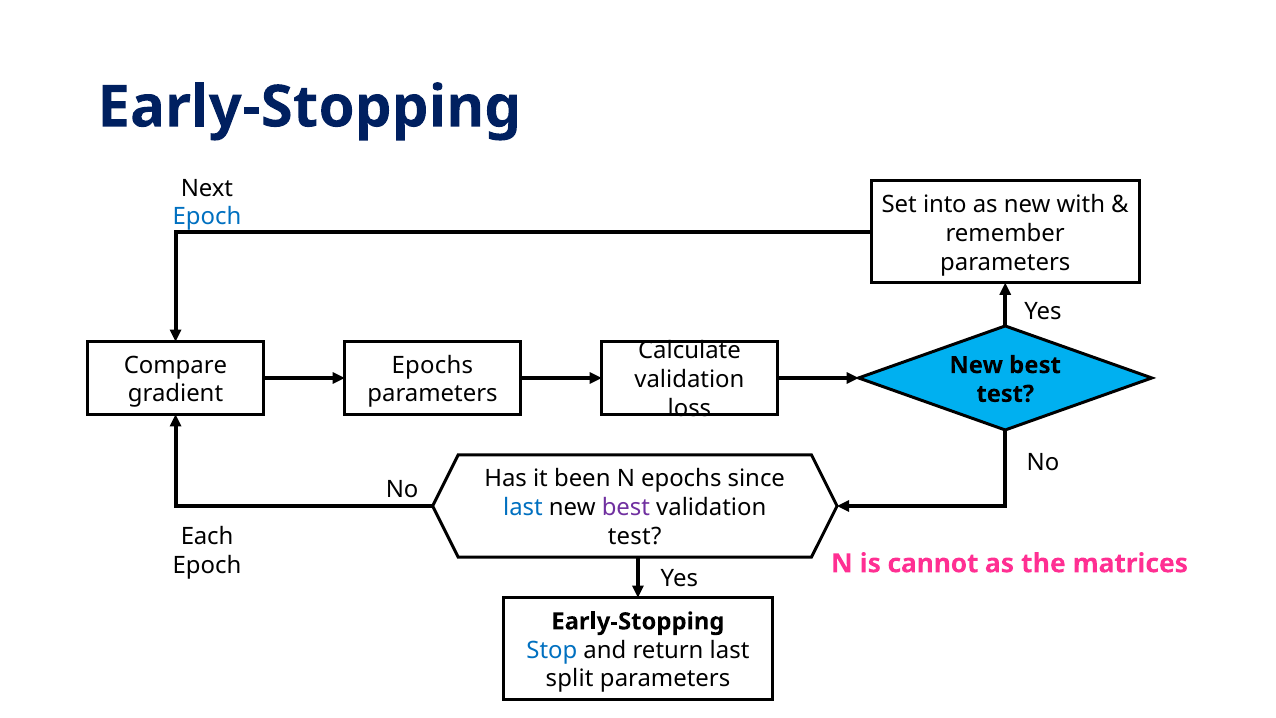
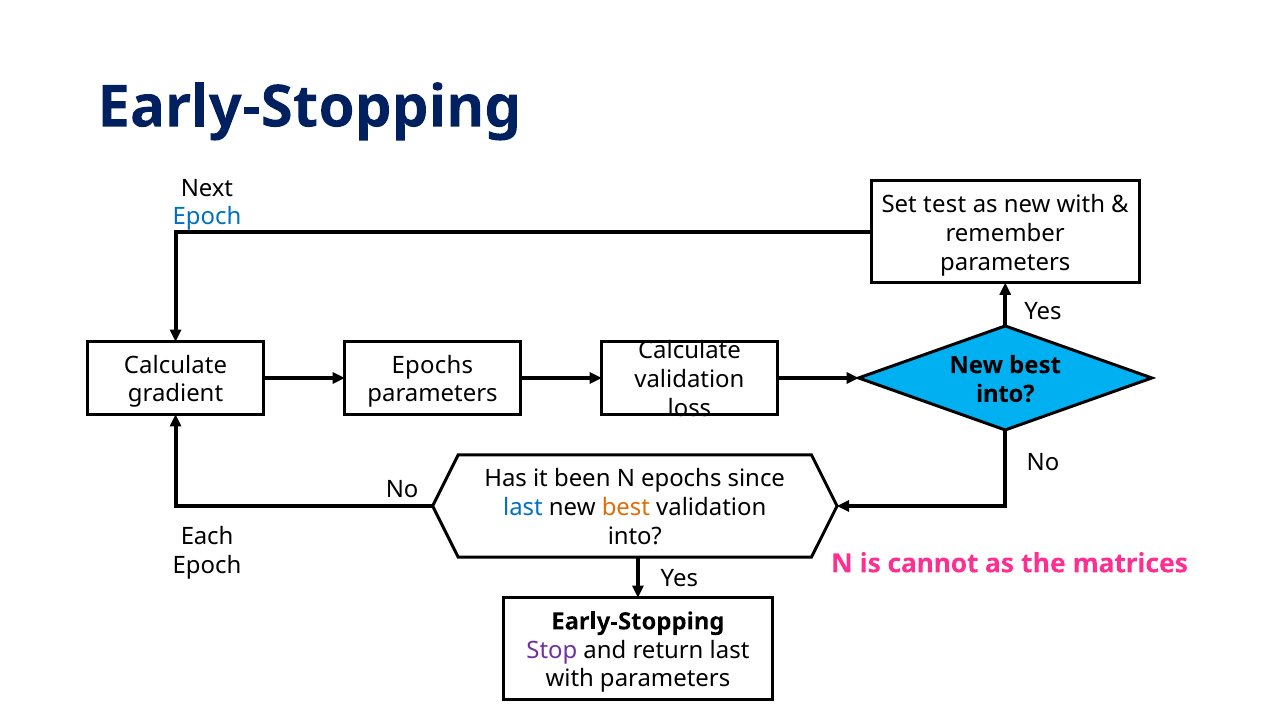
into: into -> test
Compare at (176, 365): Compare -> Calculate
test at (1005, 394): test -> into
best at (626, 507) colour: purple -> orange
test at (635, 536): test -> into
Stop colour: blue -> purple
split at (570, 679): split -> with
